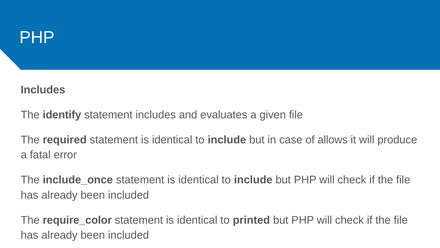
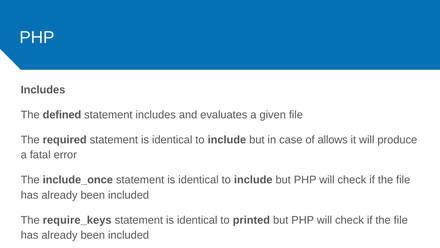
identify: identify -> defined
require_color: require_color -> require_keys
